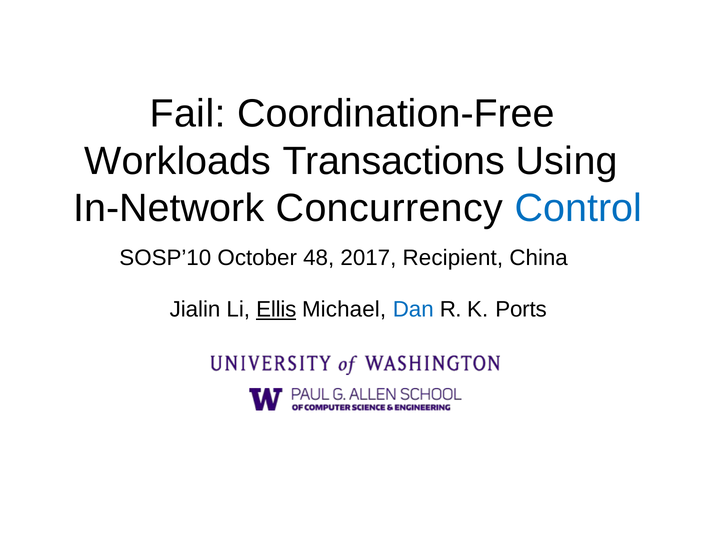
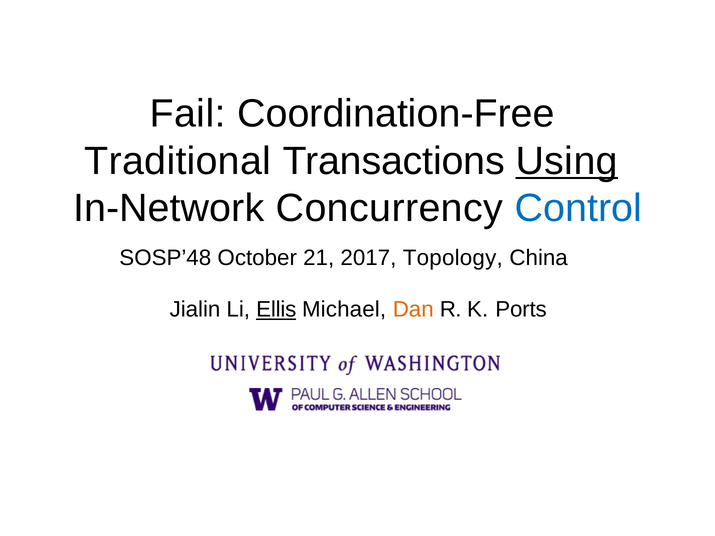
Workloads: Workloads -> Traditional
Using underline: none -> present
SOSP’10: SOSP’10 -> SOSP’48
48: 48 -> 21
Recipient: Recipient -> Topology
Dan colour: blue -> orange
